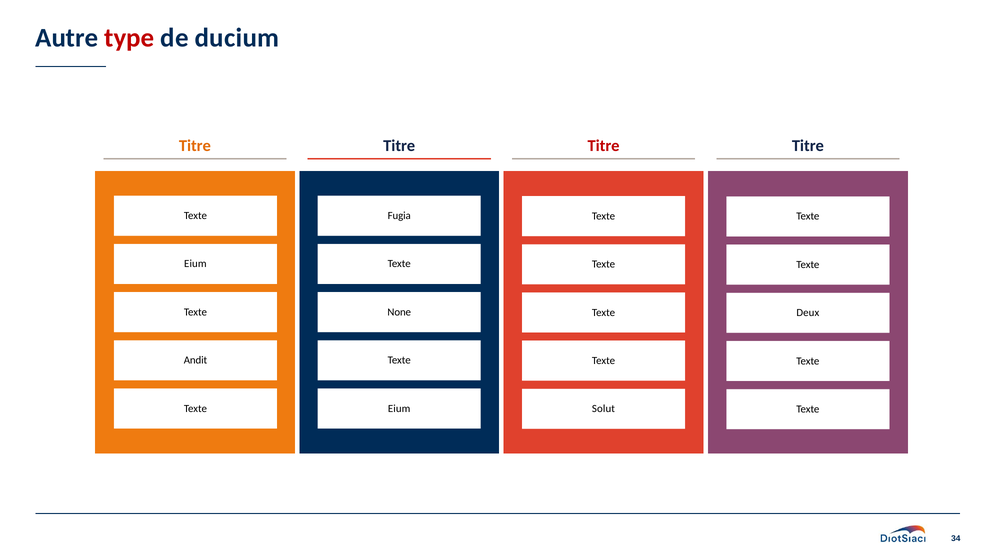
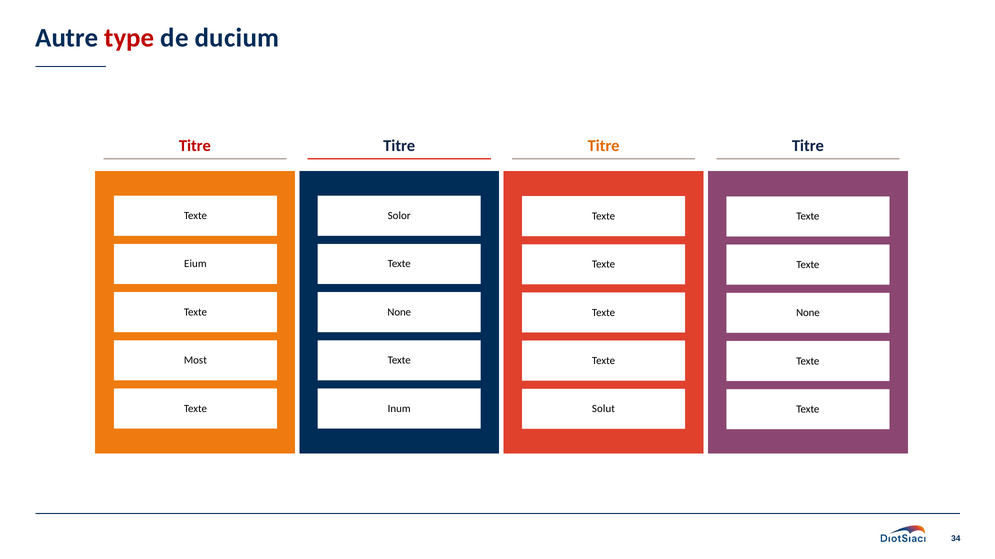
Titre at (195, 146) colour: orange -> red
Titre at (604, 146) colour: red -> orange
Fugia: Fugia -> Solor
Deux at (808, 313): Deux -> None
Andit: Andit -> Most
Eium at (399, 409): Eium -> Inum
